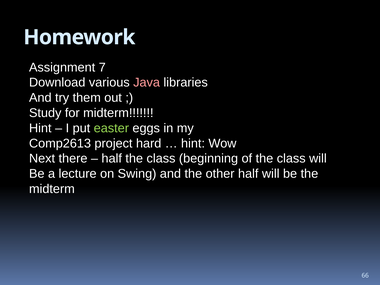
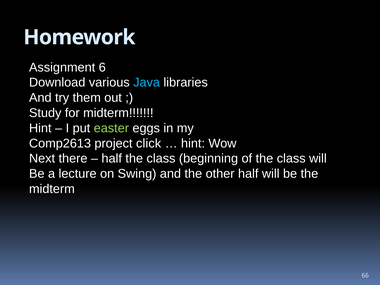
7: 7 -> 6
Java colour: pink -> light blue
hard: hard -> click
